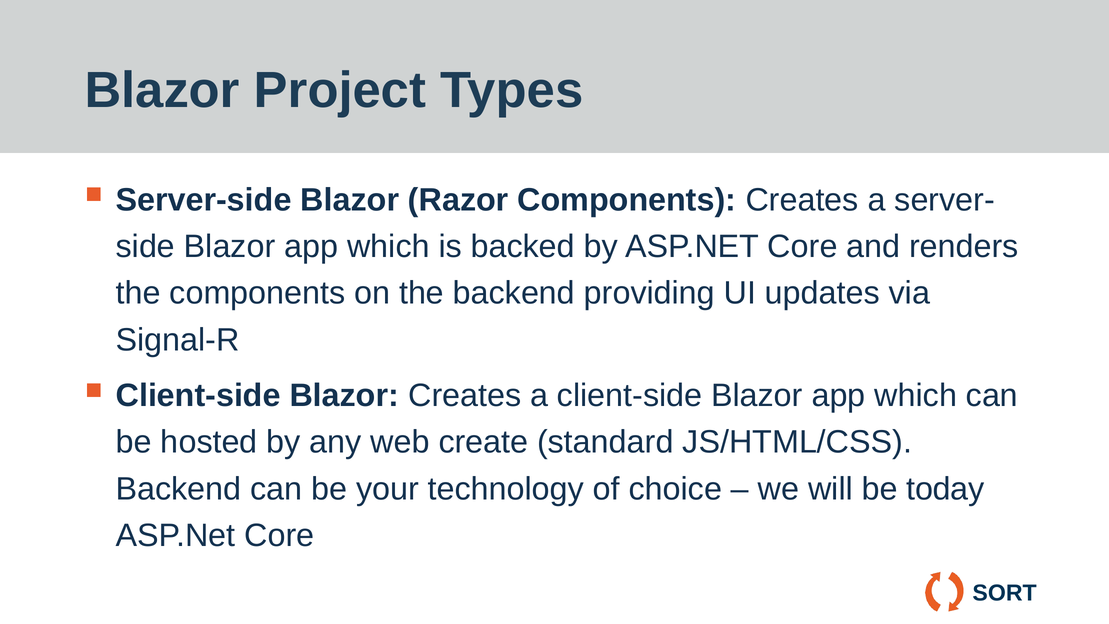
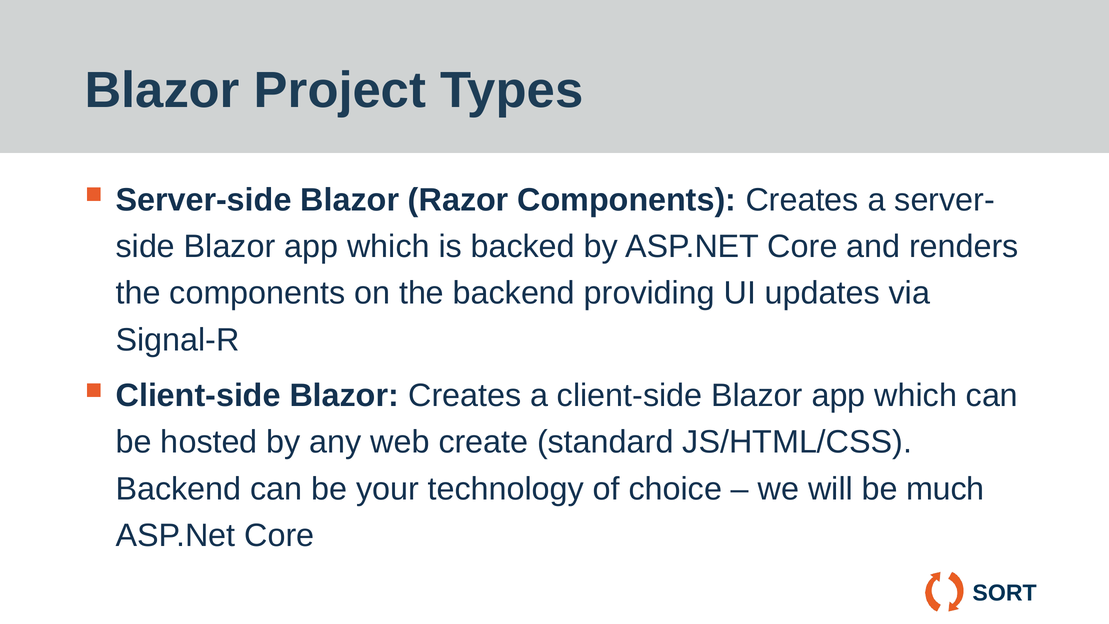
today: today -> much
